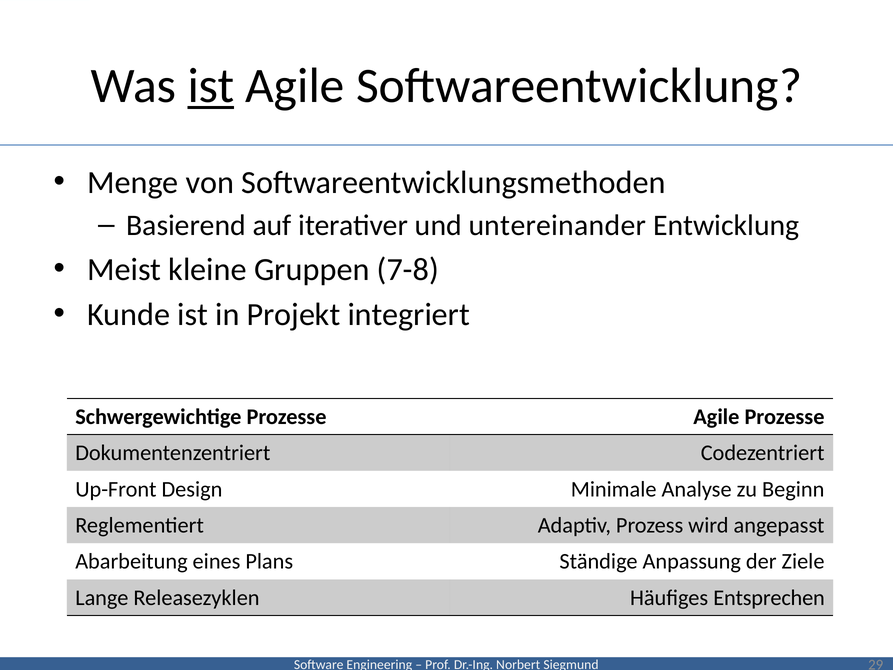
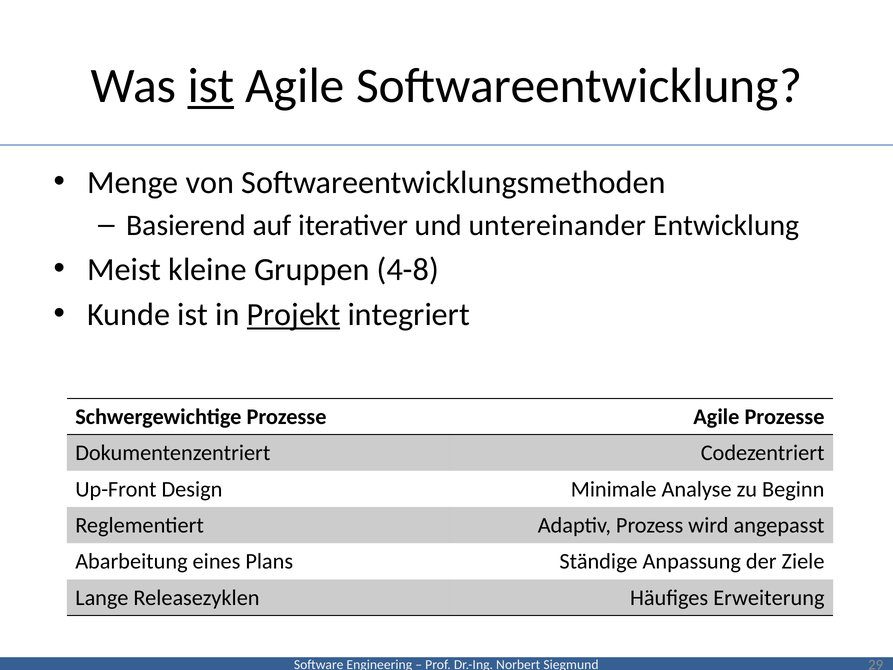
7-8: 7-8 -> 4-8
Projekt underline: none -> present
Entsprechen: Entsprechen -> Erweiterung
